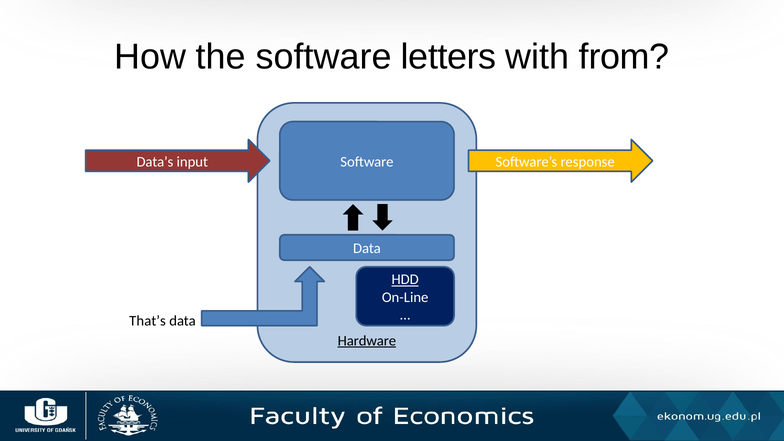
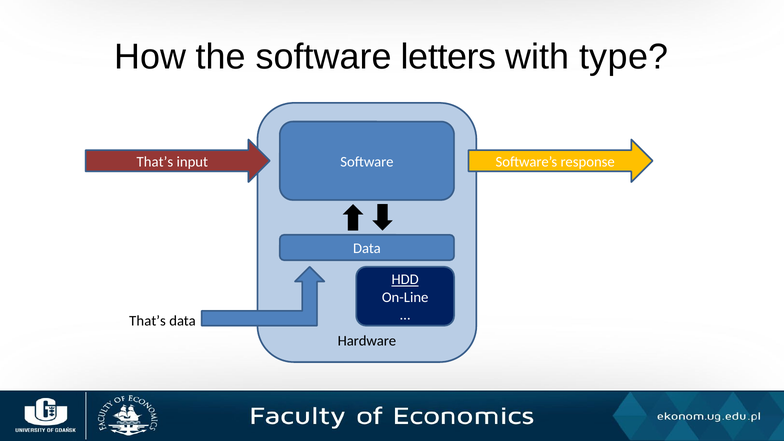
from: from -> type
Data’s at (155, 162): Data’s -> That’s
Hardware underline: present -> none
